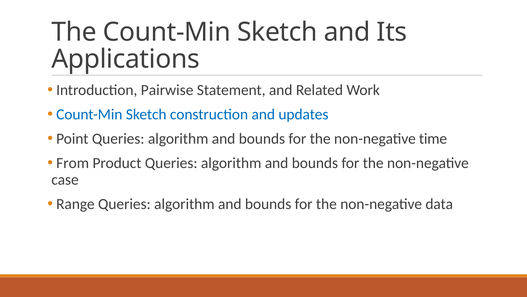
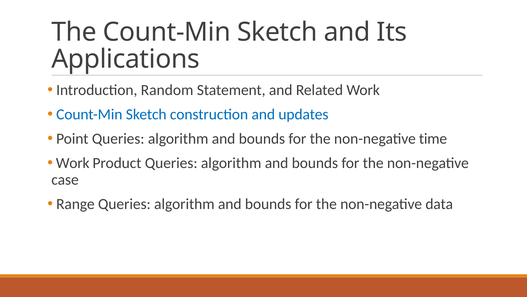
Pairwise: Pairwise -> Random
From at (73, 163): From -> Work
